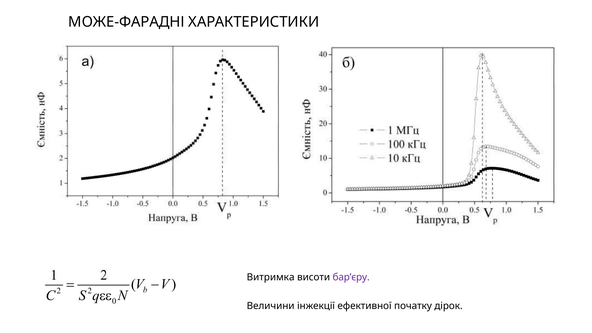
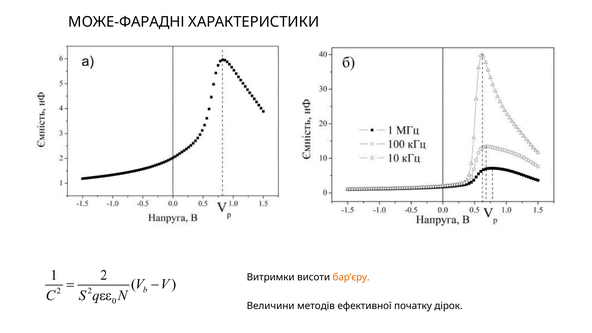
Витримка: Витримка -> Витримки
бар’єру colour: purple -> orange
інжекції: інжекції -> методів
